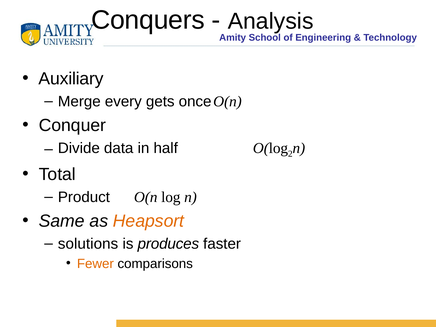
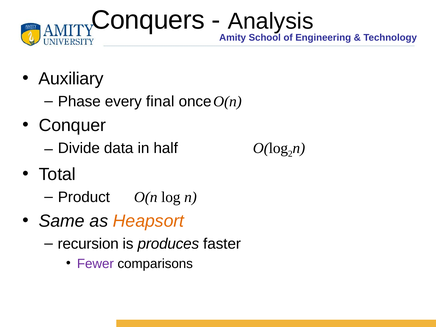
Merge: Merge -> Phase
gets: gets -> final
solutions: solutions -> recursion
Fewer colour: orange -> purple
